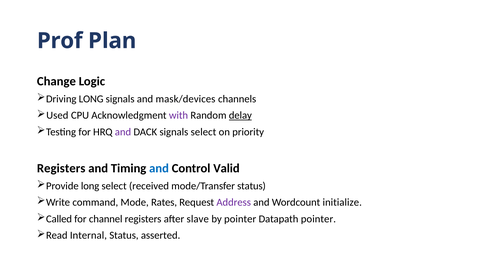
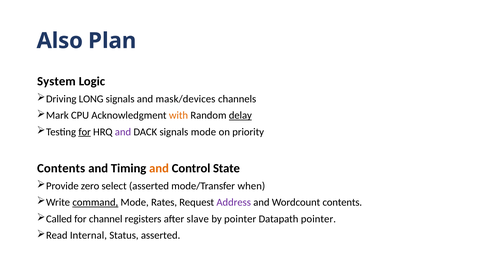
Prof: Prof -> Also
Change: Change -> System
Used: Used -> Mark
with colour: purple -> orange
for at (85, 132) underline: none -> present
signals select: select -> mode
Registers at (61, 168): Registers -> Contents
and at (159, 168) colour: blue -> orange
Valid: Valid -> State
Provide long: long -> zero
select received: received -> asserted
mode/Transfer status: status -> when
command underline: none -> present
Wordcount initialize: initialize -> contents
